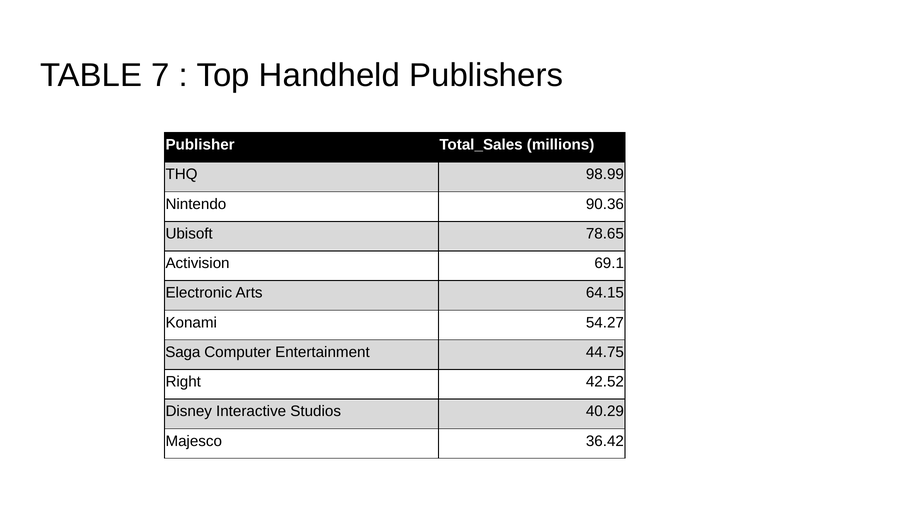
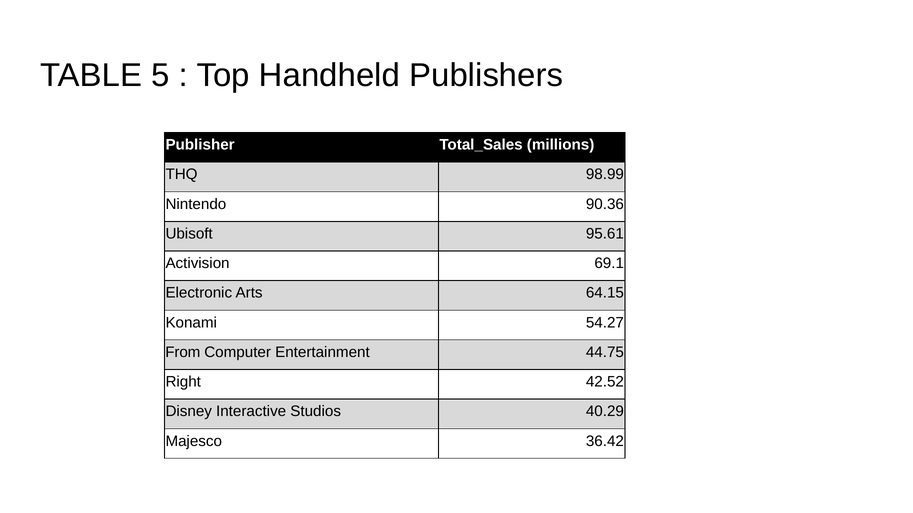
7: 7 -> 5
78.65: 78.65 -> 95.61
Saga: Saga -> From
